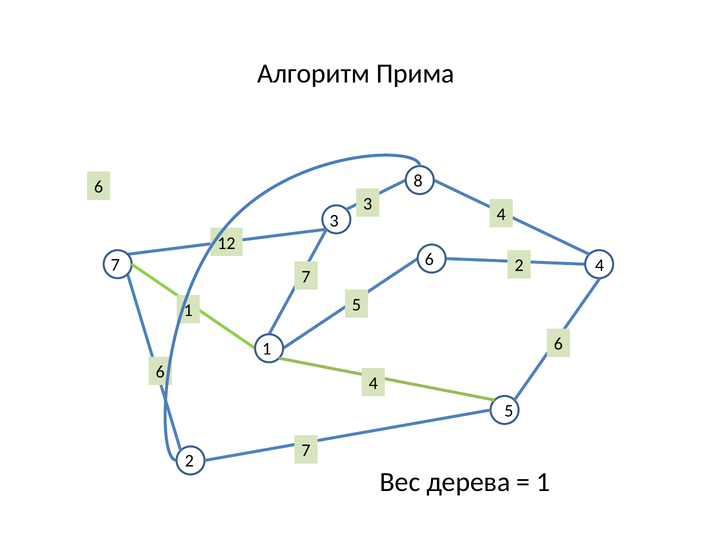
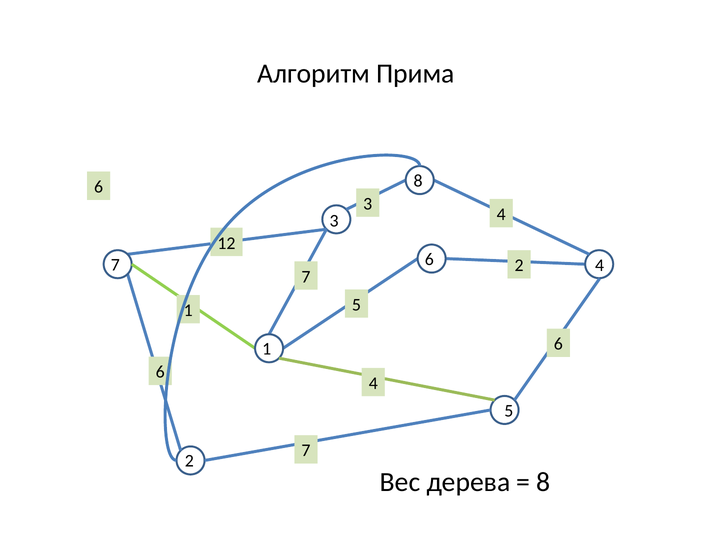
1 at (544, 482): 1 -> 8
